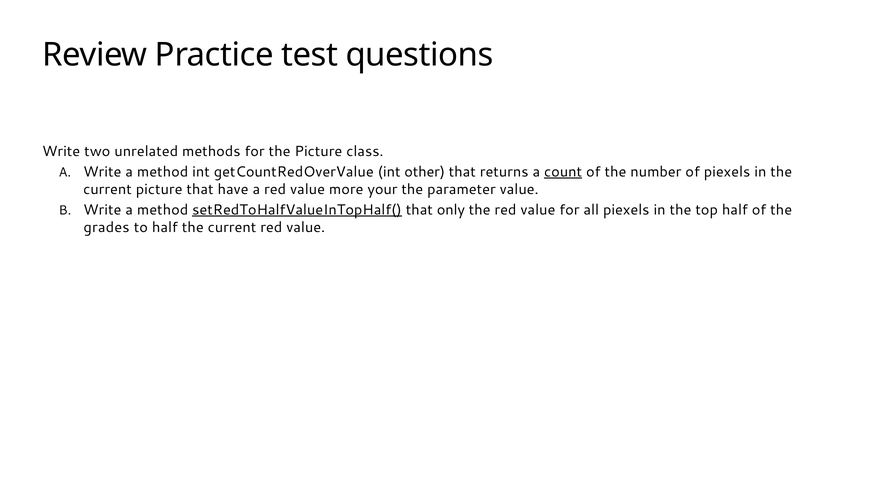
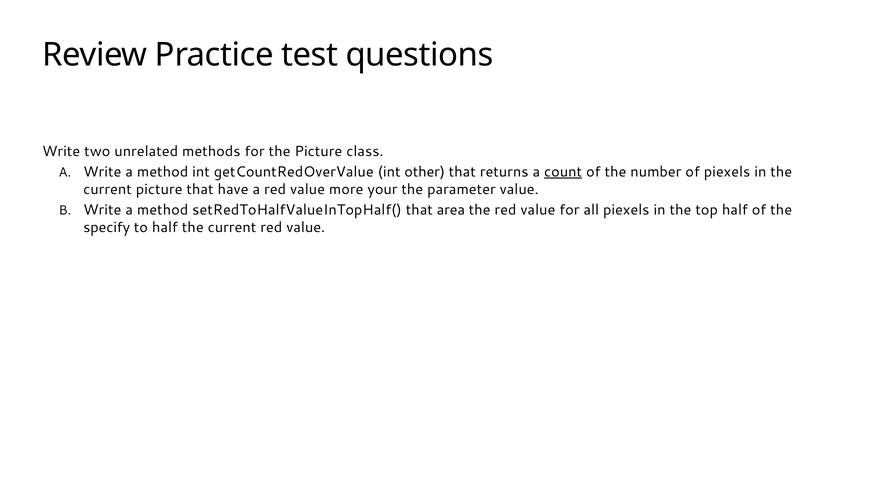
setRedToHalfValueInTopHalf( underline: present -> none
only: only -> area
grades: grades -> specify
